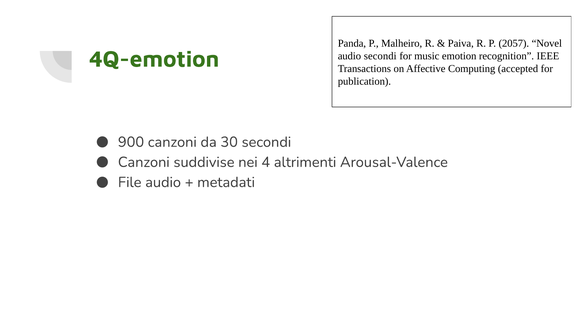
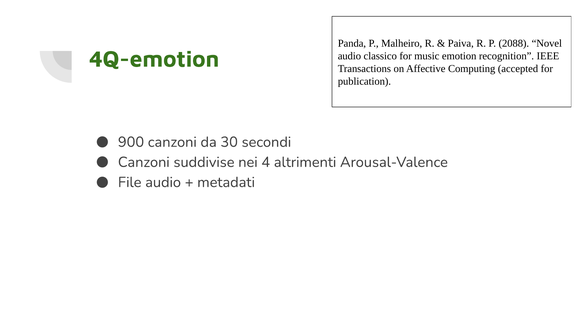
2057: 2057 -> 2088
audio secondi: secondi -> classico
